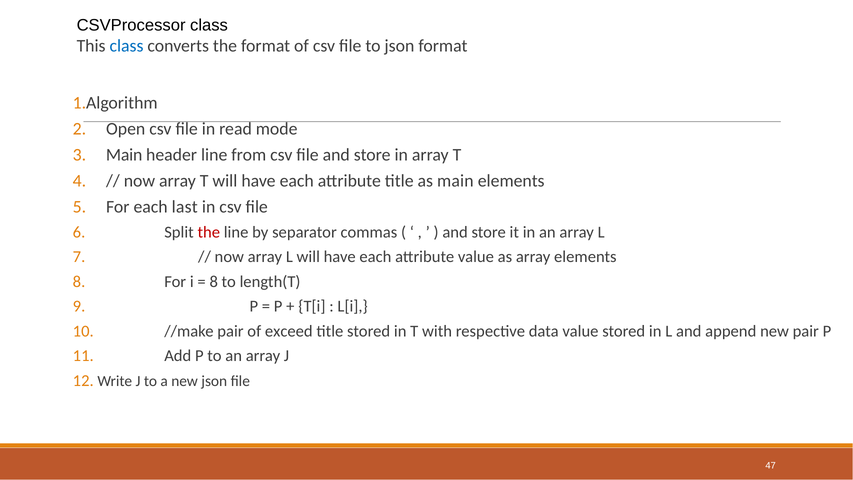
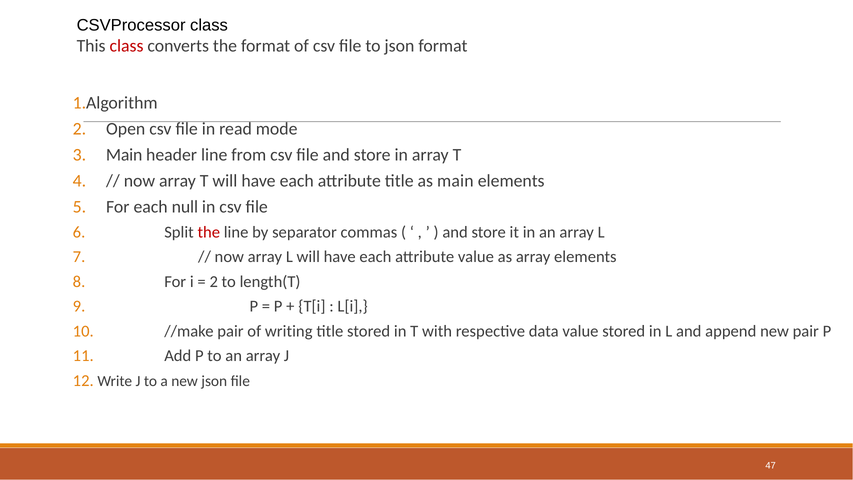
class at (126, 46) colour: blue -> red
last: last -> null
8 at (214, 282): 8 -> 2
exceed: exceed -> writing
